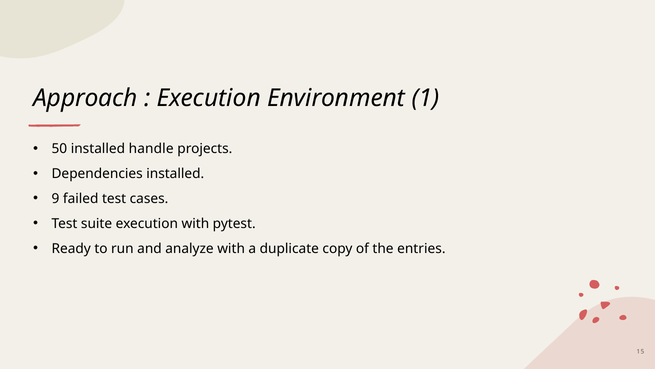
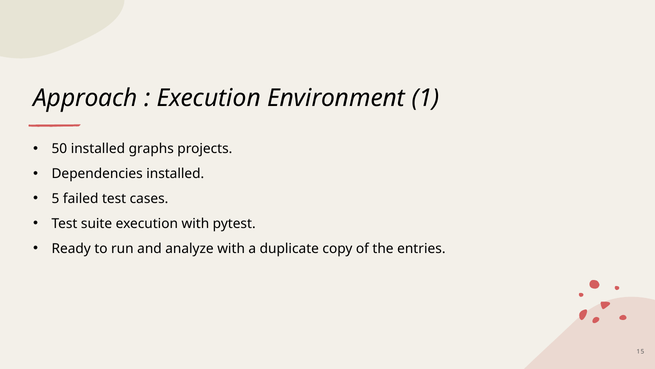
handle: handle -> graphs
9: 9 -> 5
